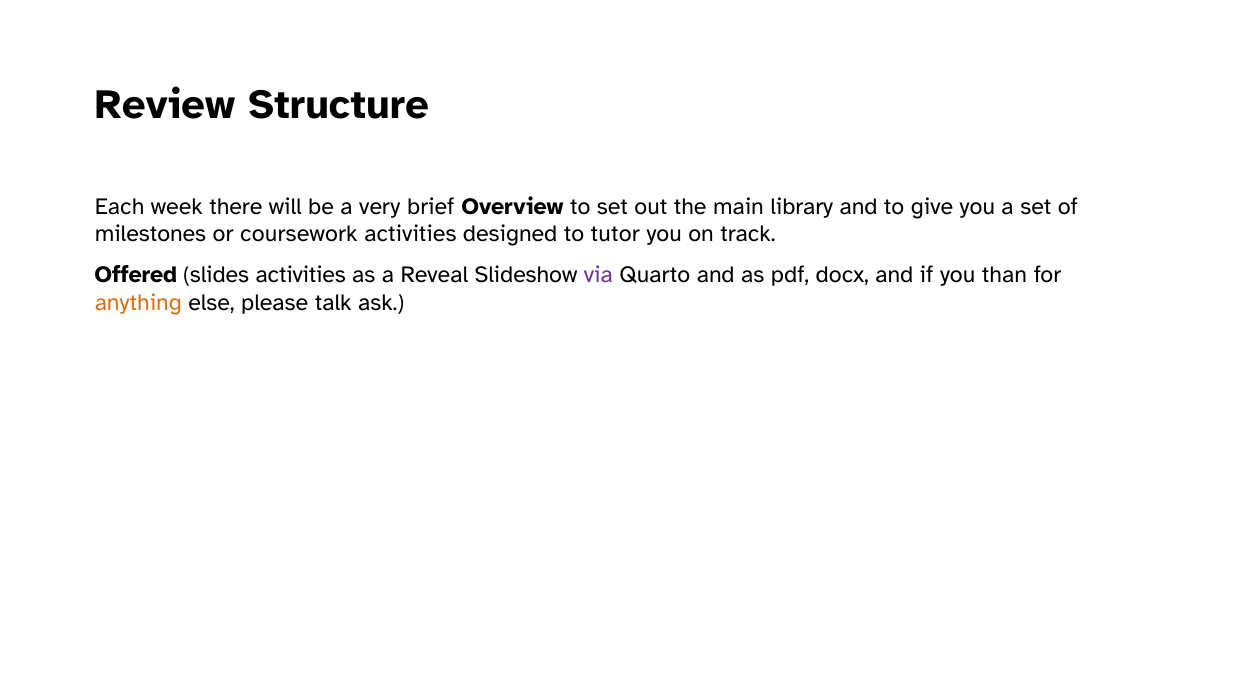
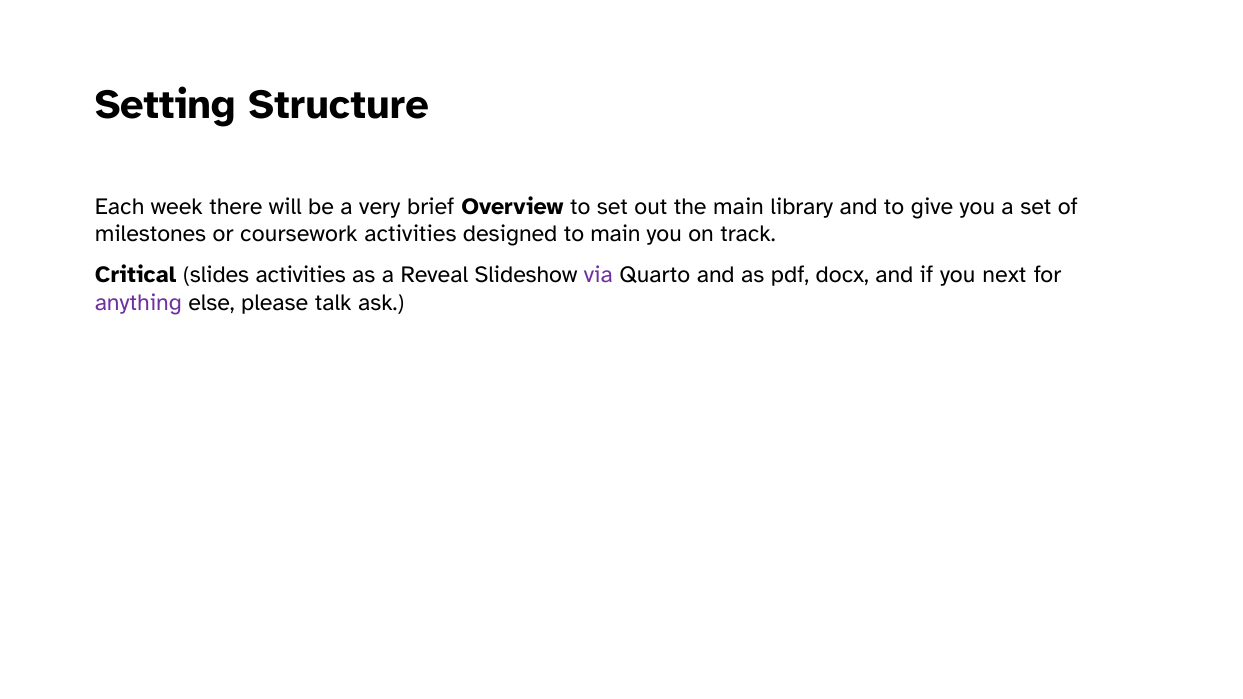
Review: Review -> Setting
to tutor: tutor -> main
Offered: Offered -> Critical
than: than -> next
anything colour: orange -> purple
